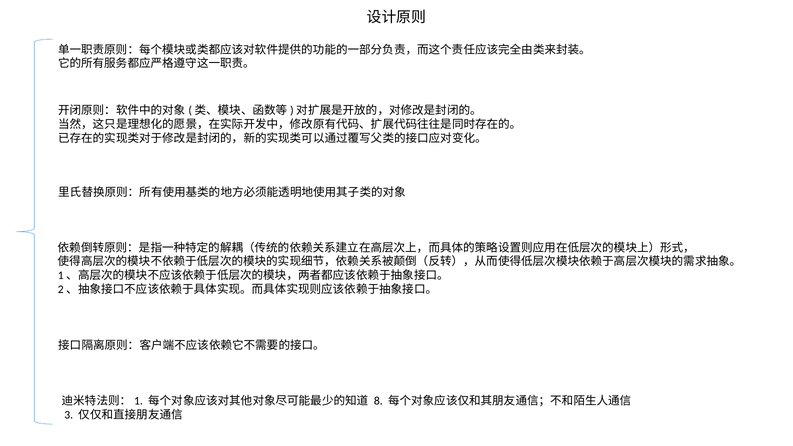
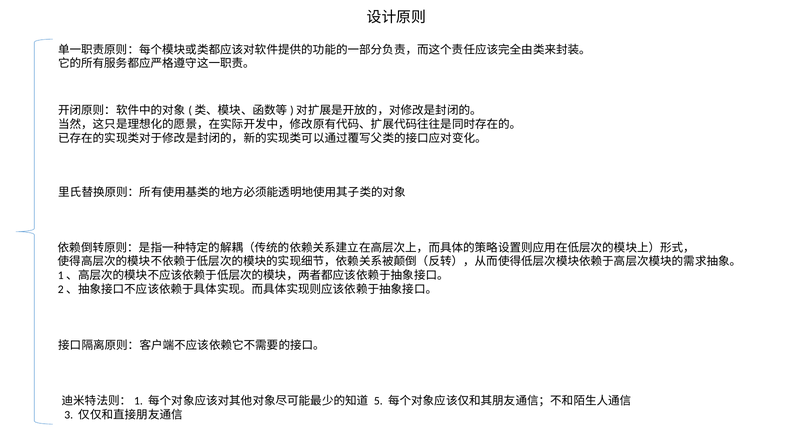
8: 8 -> 5
